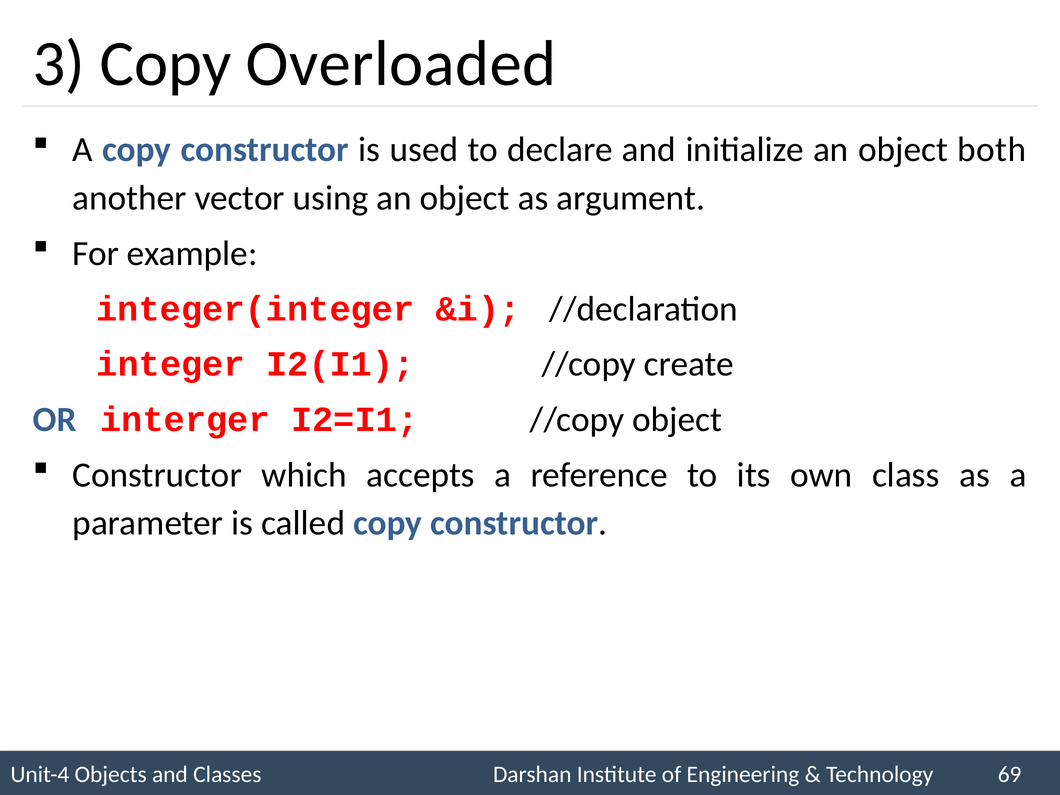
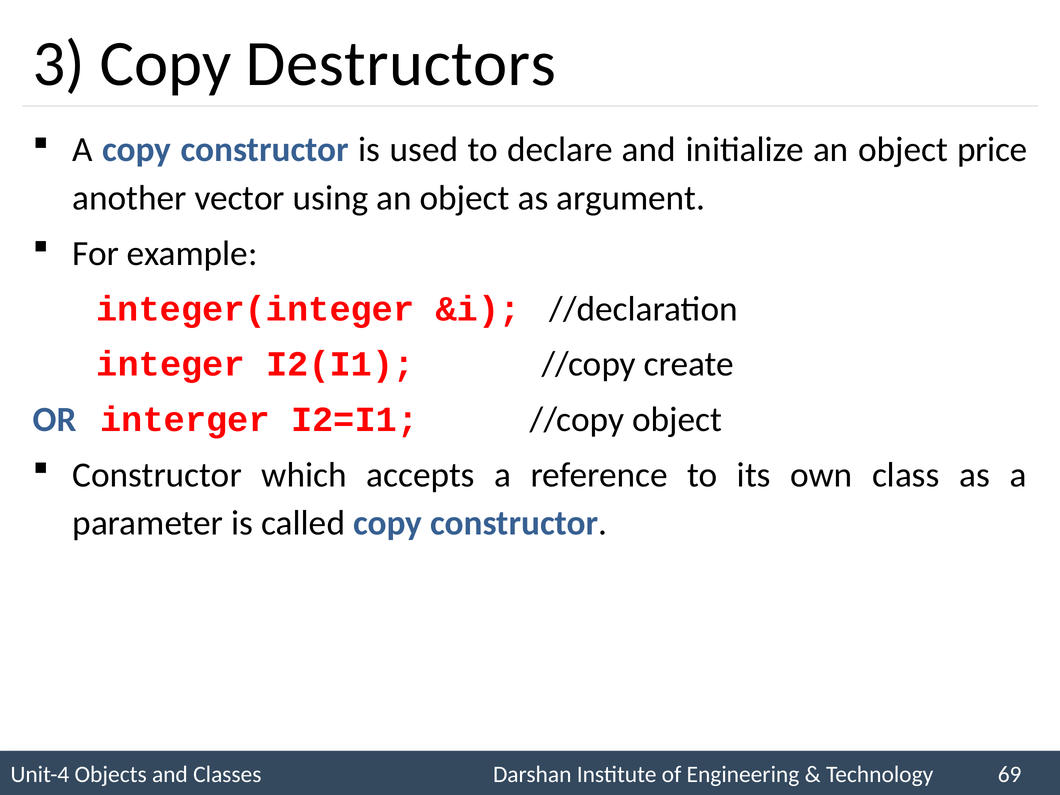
Overloaded: Overloaded -> Destructors
both: both -> price
